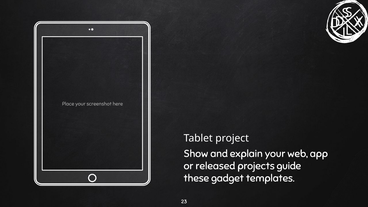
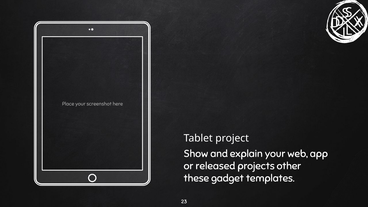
guide: guide -> other
